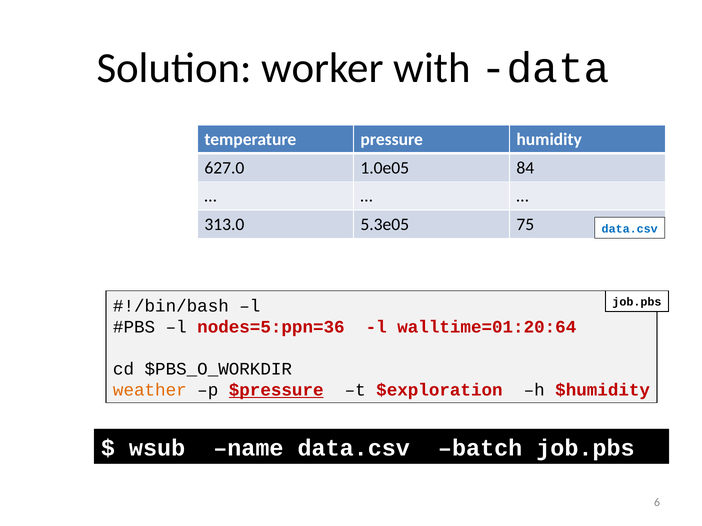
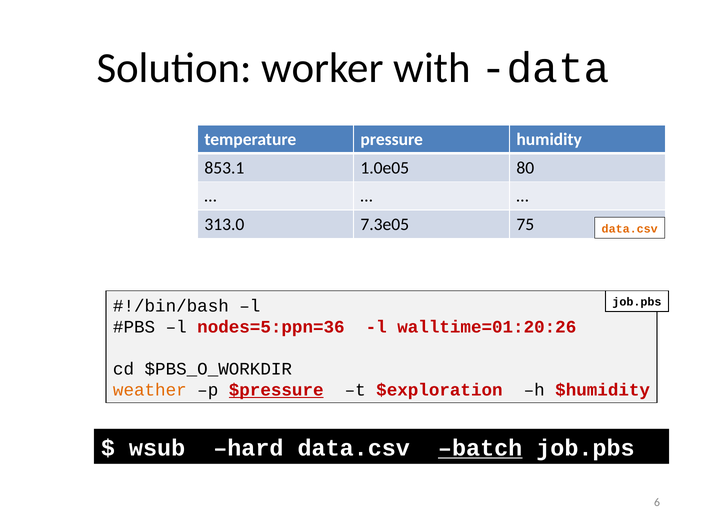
627.0: 627.0 -> 853.1
84: 84 -> 80
5.3e05: 5.3e05 -> 7.3e05
data.csv at (630, 229) colour: blue -> orange
walltime=01:20:64: walltime=01:20:64 -> walltime=01:20:26
name: name -> hard
batch underline: none -> present
